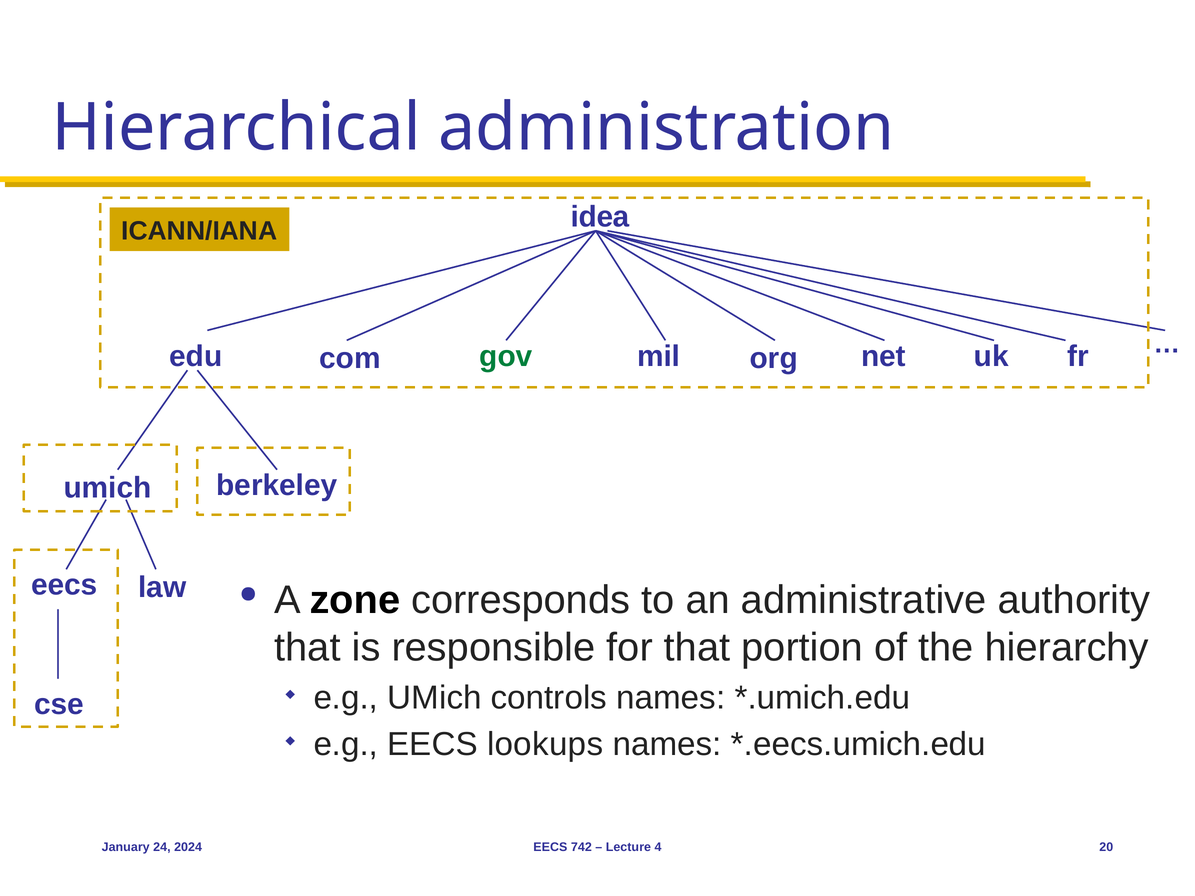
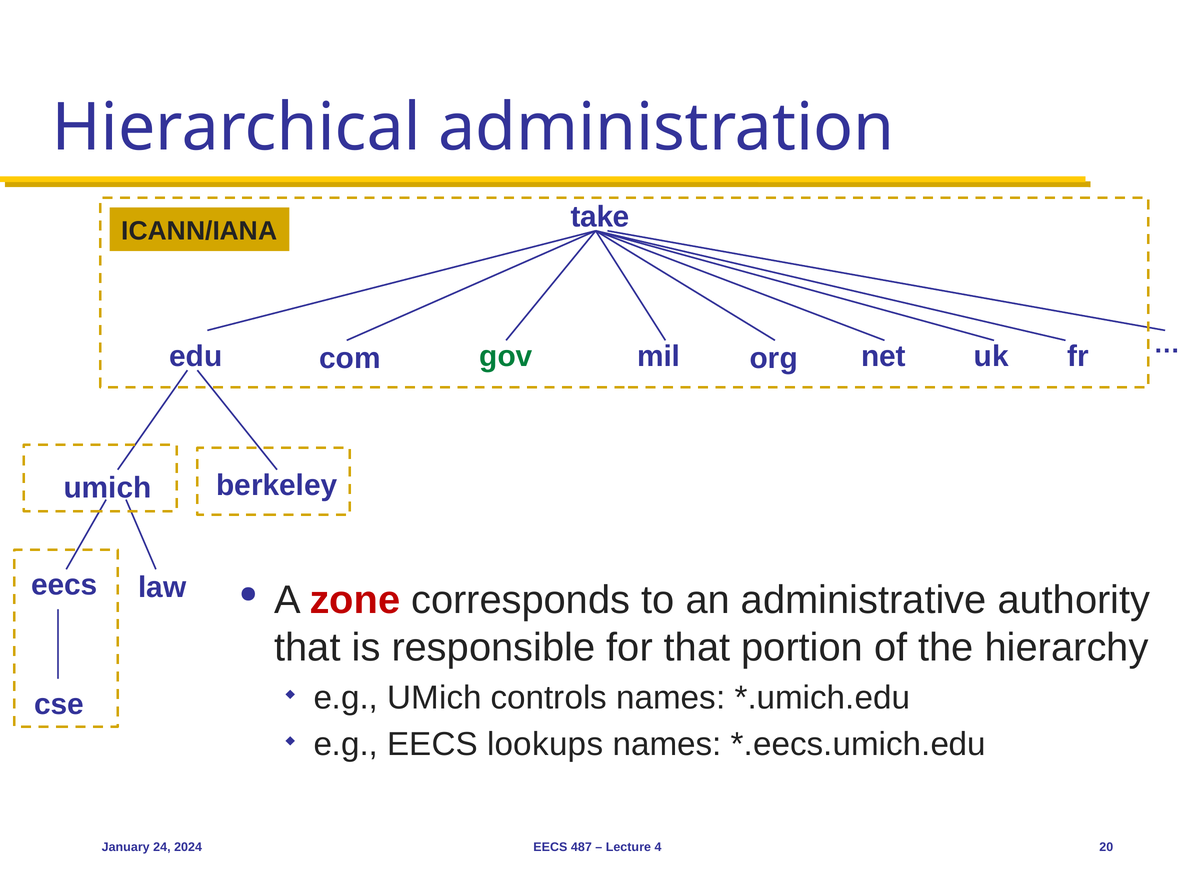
idea: idea -> take
zone colour: black -> red
742: 742 -> 487
